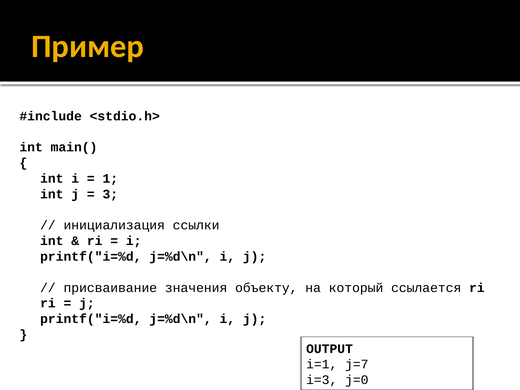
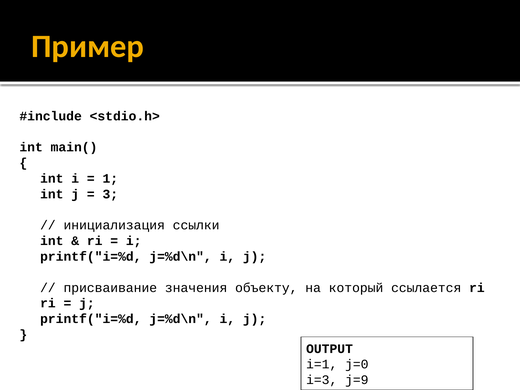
j=7: j=7 -> j=0
j=0: j=0 -> j=9
